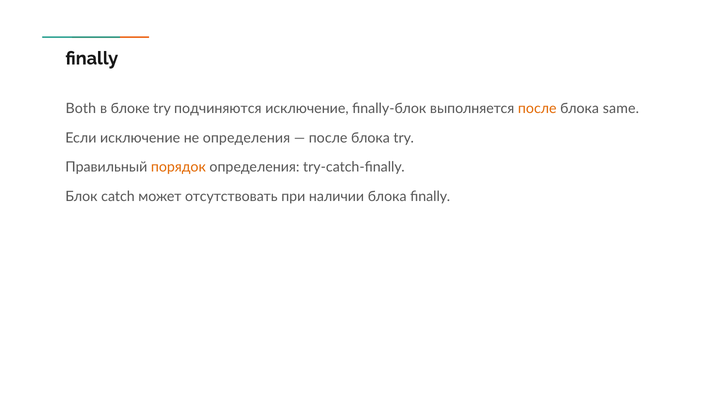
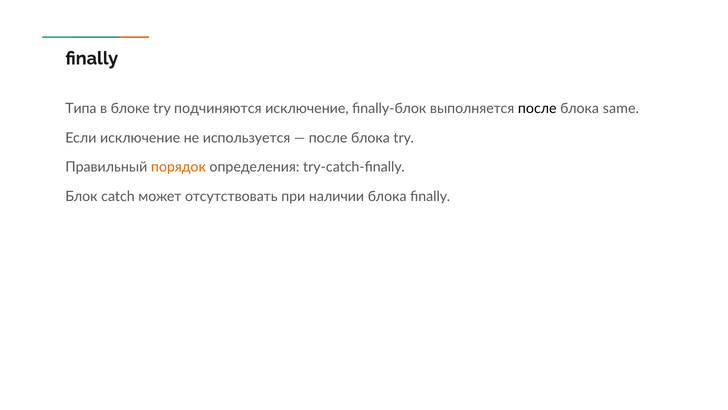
Both: Both -> Типа
после at (537, 108) colour: orange -> black
не определения: определения -> используется
